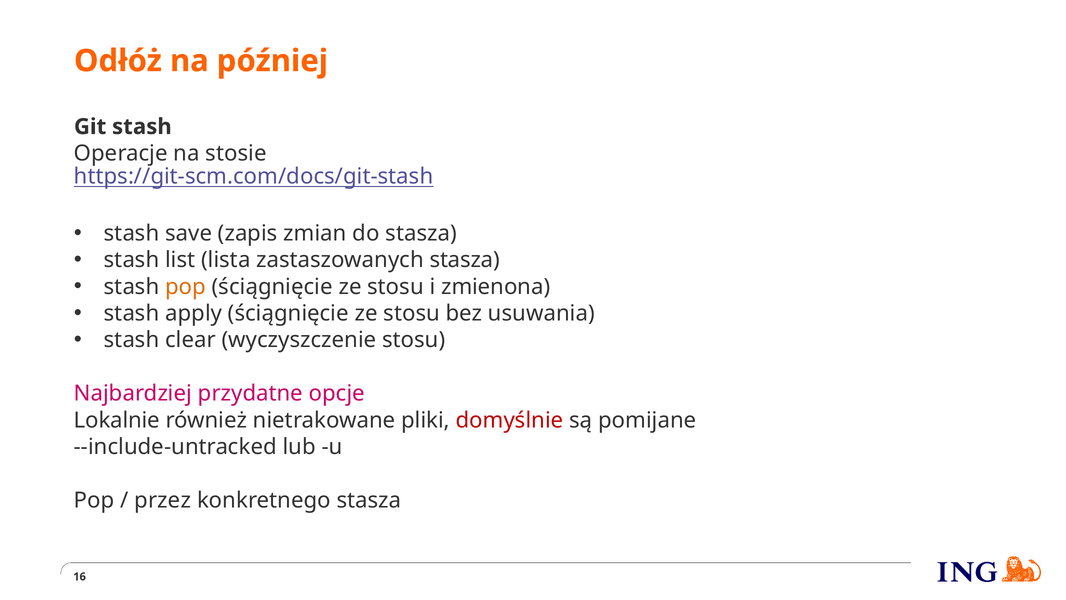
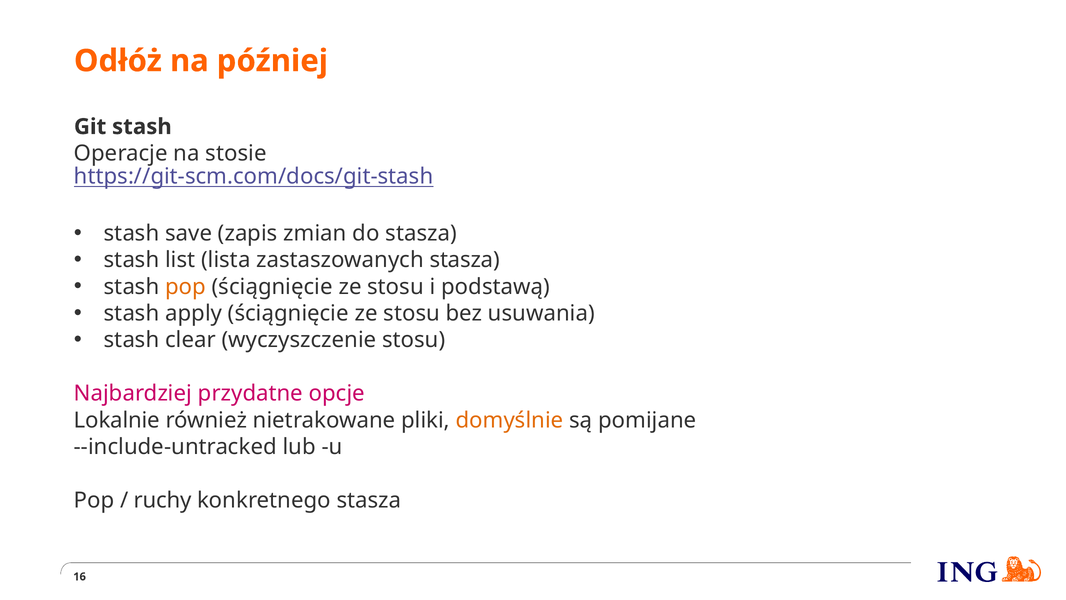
zmienona: zmienona -> podstawą
domyślnie colour: red -> orange
przez: przez -> ruchy
